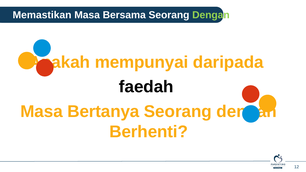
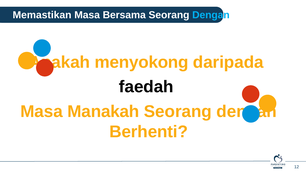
Dengan at (211, 15) colour: light green -> light blue
mempunyai: mempunyai -> menyokong
Bertanya: Bertanya -> Manakah
